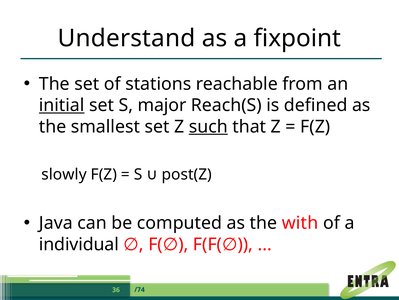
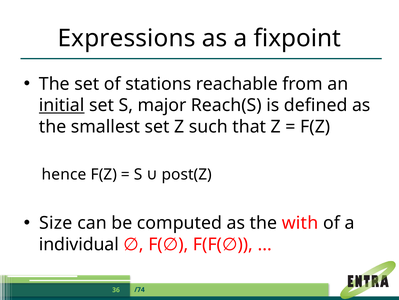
Understand: Understand -> Expressions
such underline: present -> none
slowly: slowly -> hence
Java: Java -> Size
